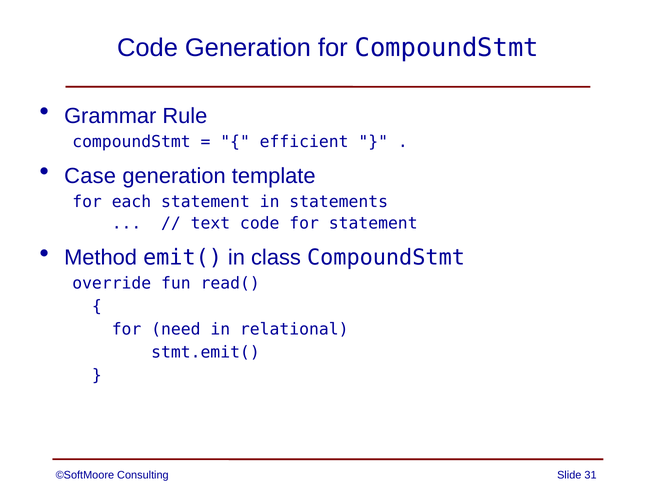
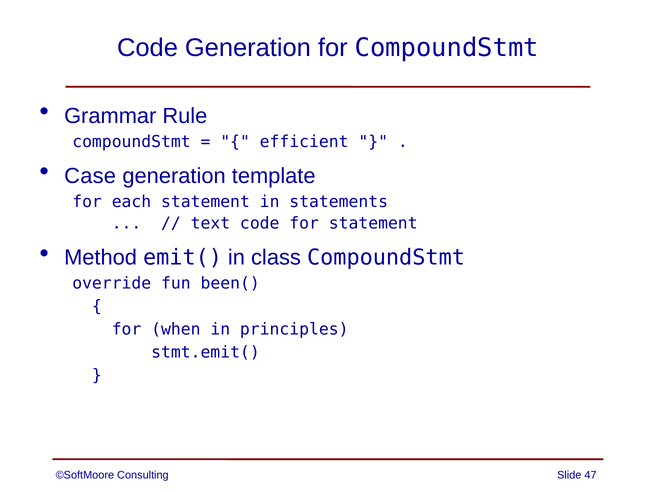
read(: read( -> been(
need: need -> when
relational: relational -> principles
31: 31 -> 47
